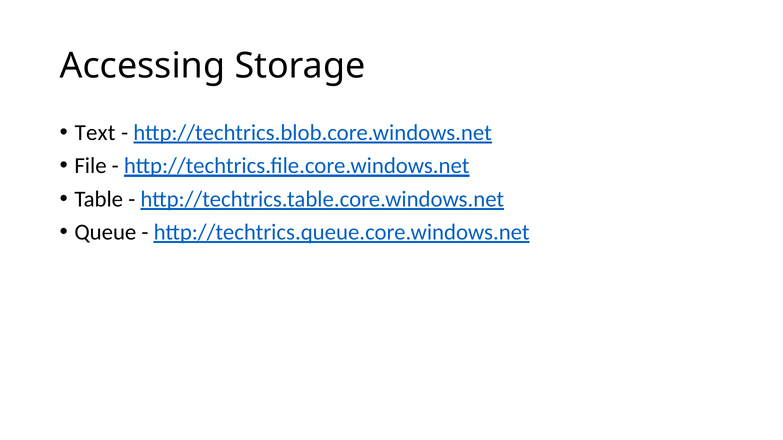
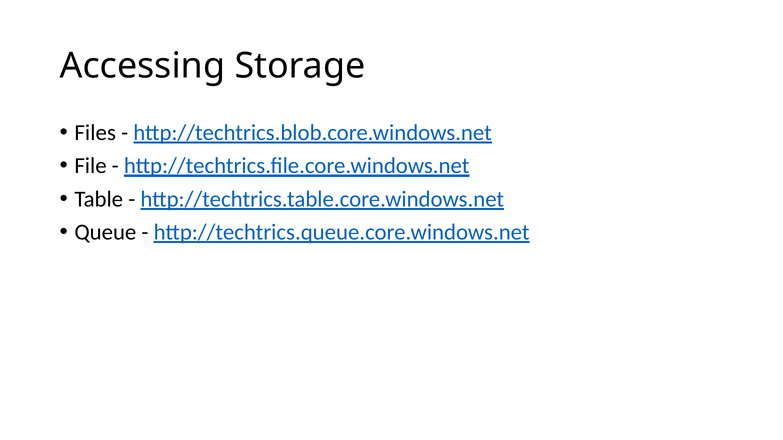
Text: Text -> Files
